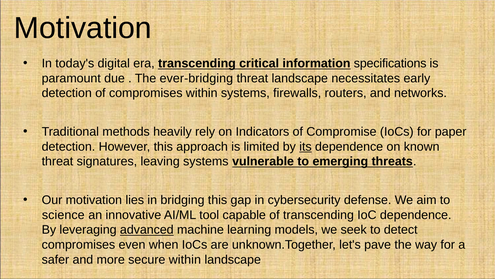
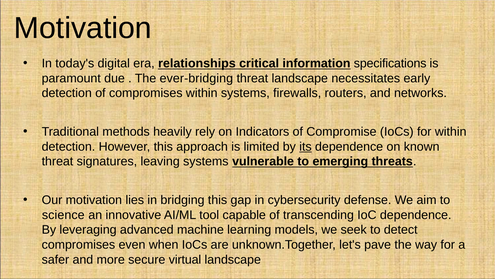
era transcending: transcending -> relationships
for paper: paper -> within
advanced underline: present -> none
secure within: within -> virtual
